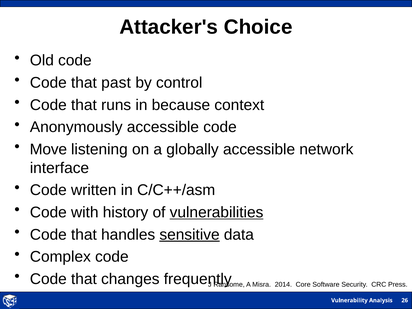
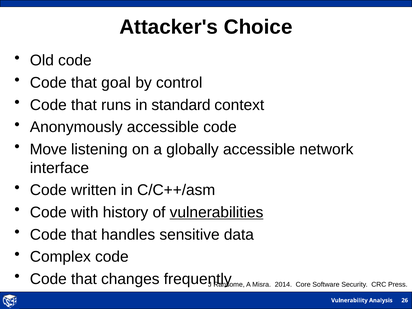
past: past -> goal
because: because -> standard
sensitive underline: present -> none
